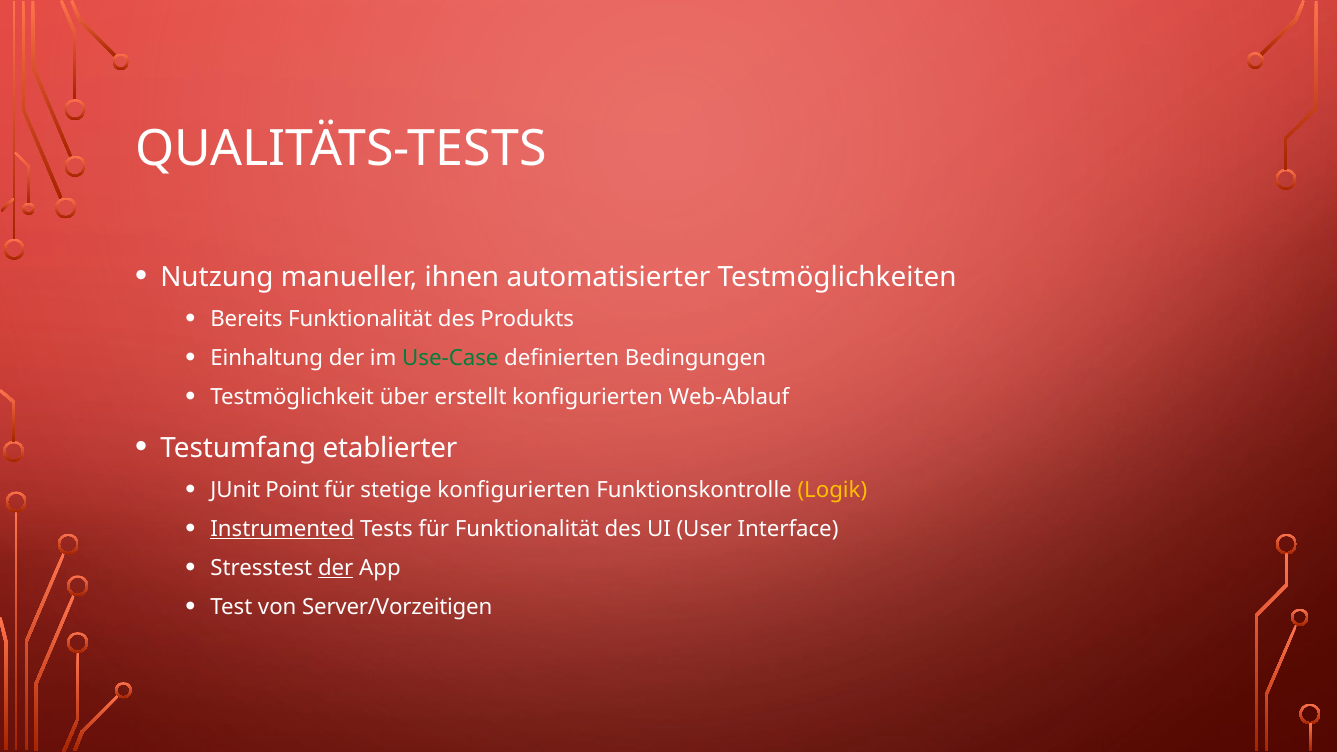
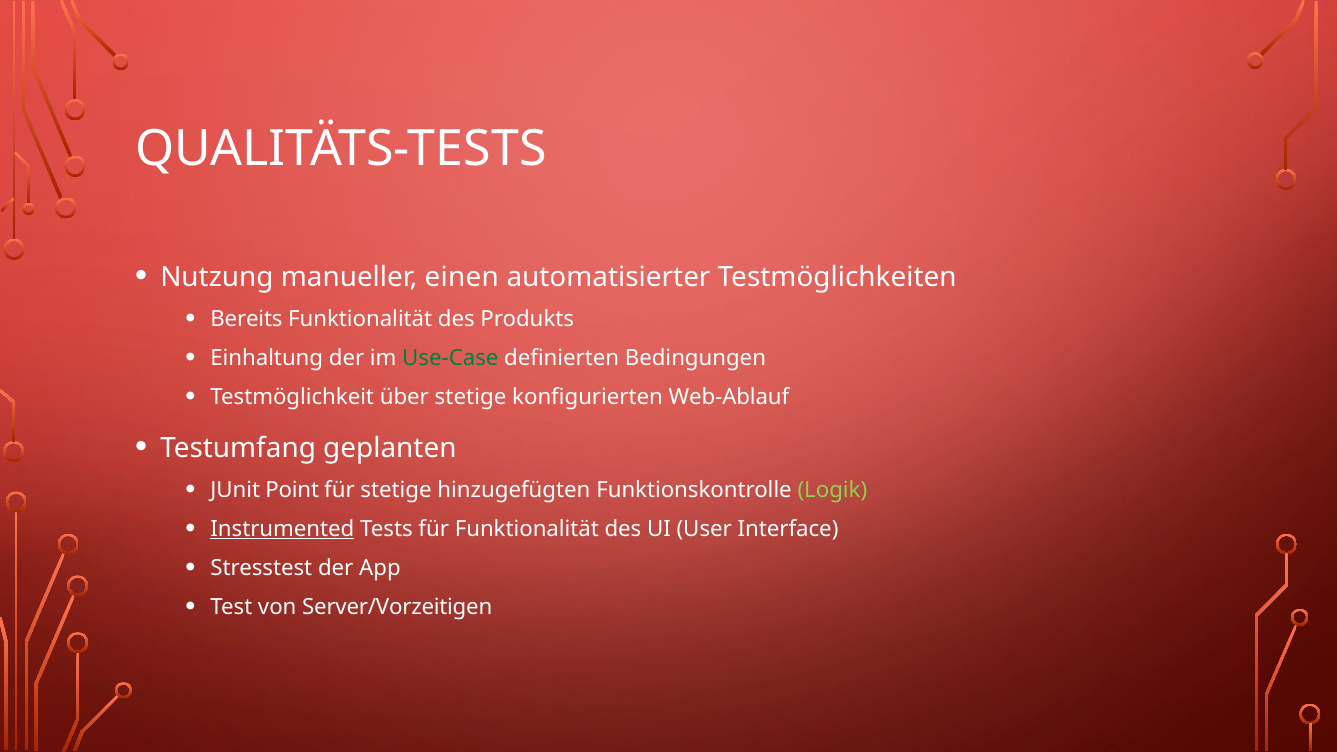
ihnen: ihnen -> einen
über erstellt: erstellt -> stetige
etablierter: etablierter -> geplanten
stetige konfigurierten: konfigurierten -> hinzugefügten
Logik colour: yellow -> light green
der at (336, 568) underline: present -> none
